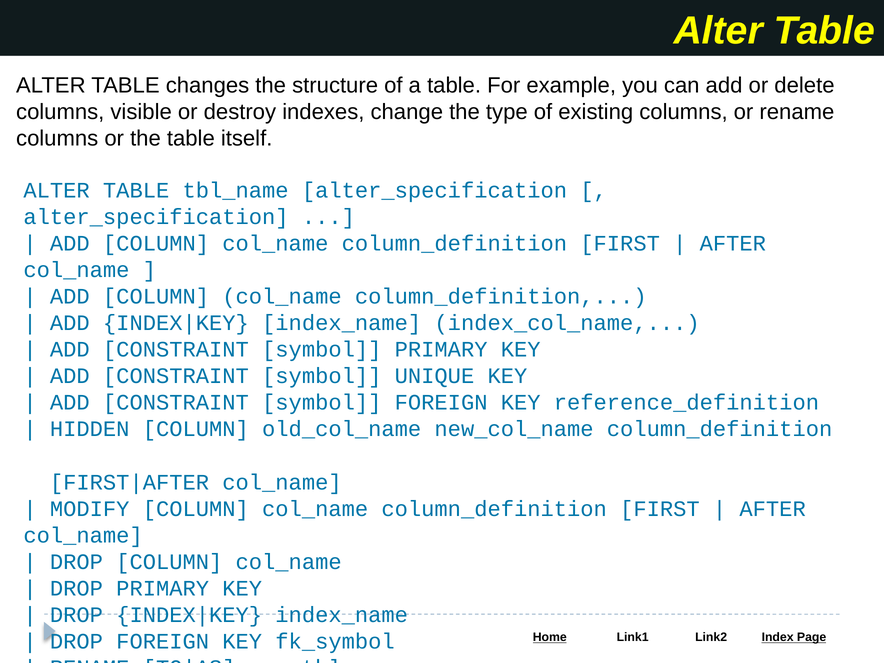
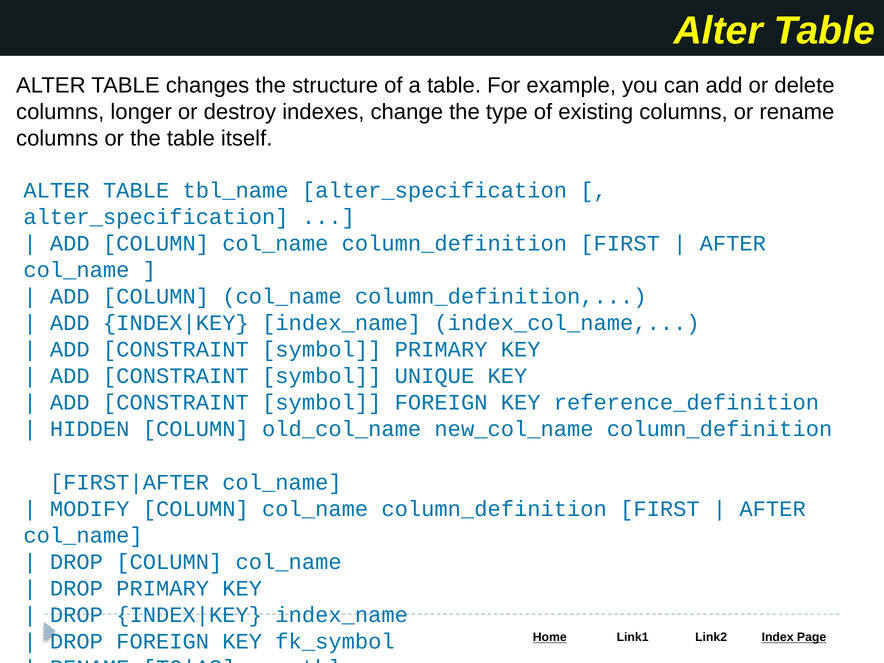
visible: visible -> longer
